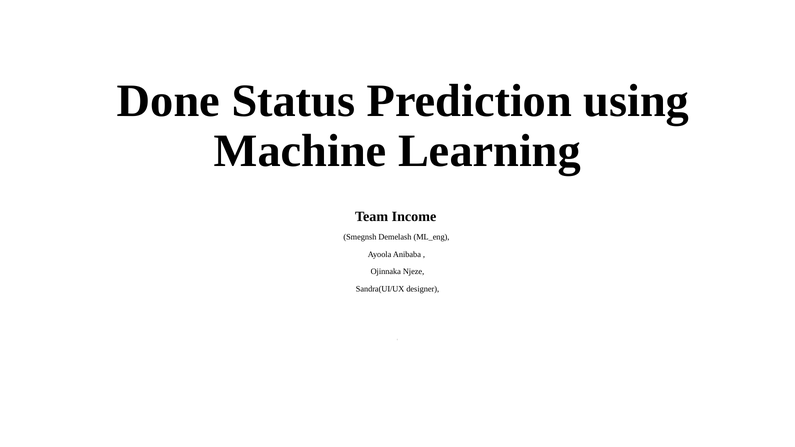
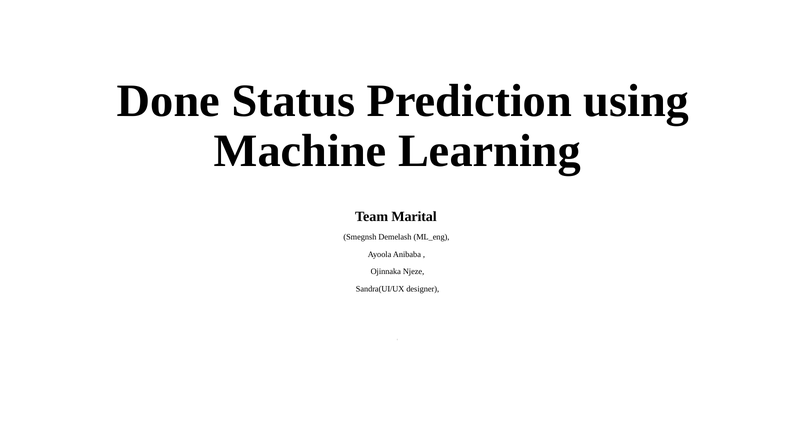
Income: Income -> Marital
